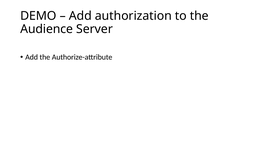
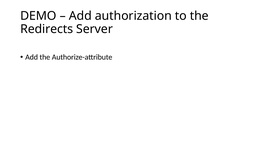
Audience: Audience -> Redirects
